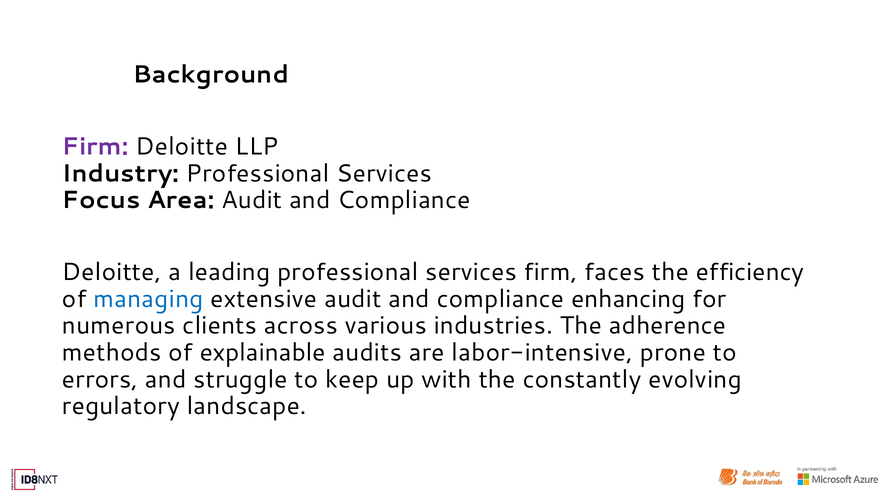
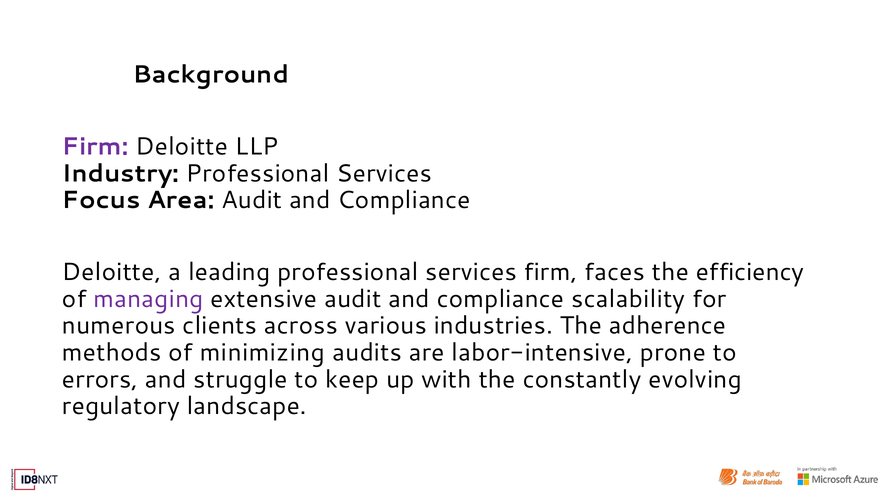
managing colour: blue -> purple
enhancing: enhancing -> scalability
explainable: explainable -> minimizing
